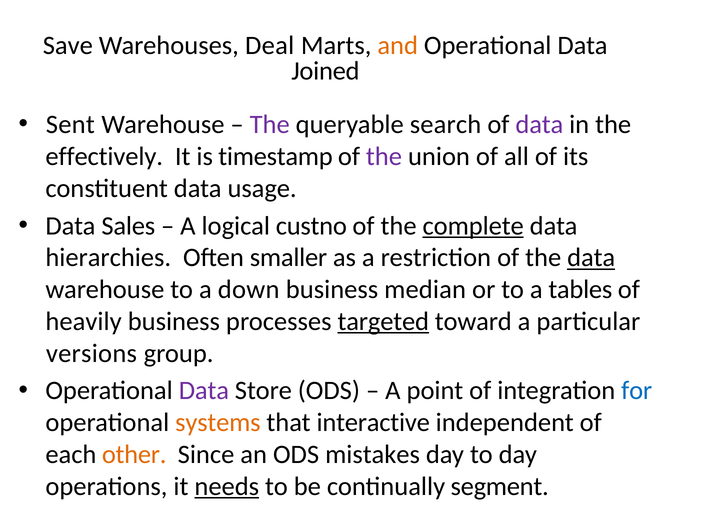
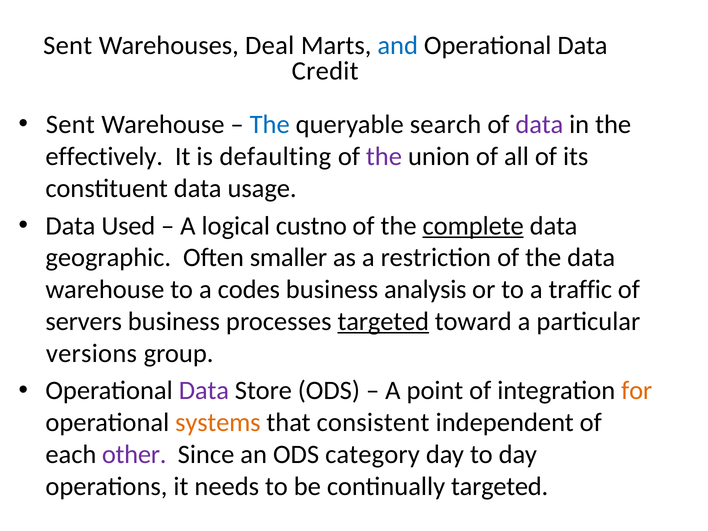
Save at (68, 45): Save -> Sent
and colour: orange -> blue
Joined: Joined -> Credit
The at (270, 125) colour: purple -> blue
timestamp: timestamp -> defaulting
Sales: Sales -> Used
hierarchies: hierarchies -> geographic
data at (591, 258) underline: present -> none
down: down -> codes
median: median -> analysis
tables: tables -> traffic
heavily: heavily -> servers
for colour: blue -> orange
interactive: interactive -> consistent
other colour: orange -> purple
mistakes: mistakes -> category
needs underline: present -> none
continually segment: segment -> targeted
